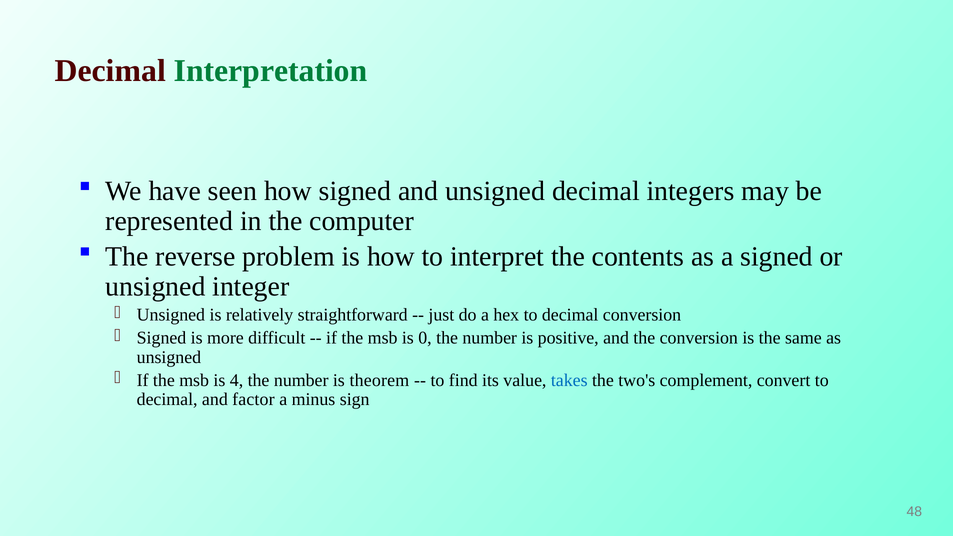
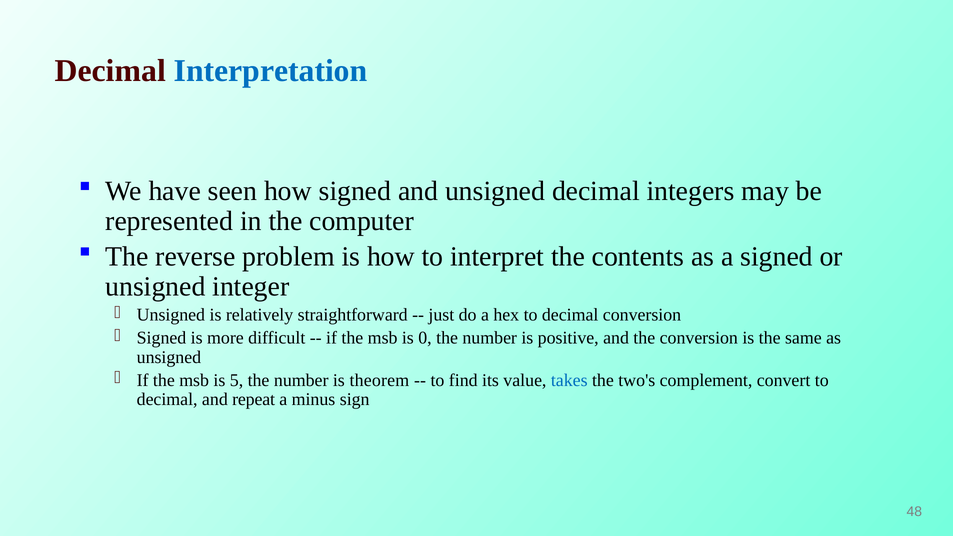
Interpretation colour: green -> blue
4: 4 -> 5
factor: factor -> repeat
